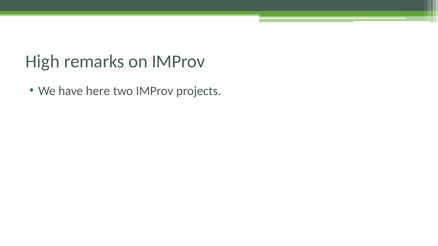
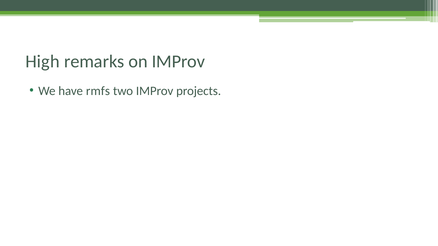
here: here -> rmfs
